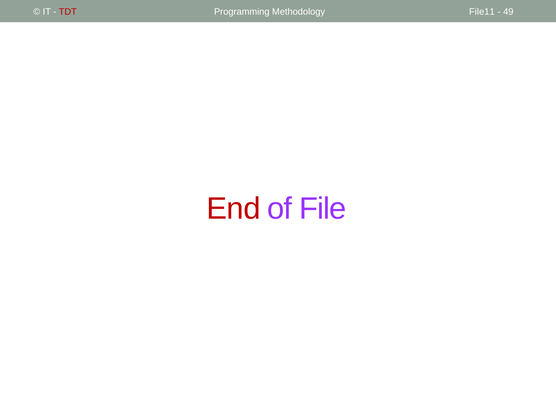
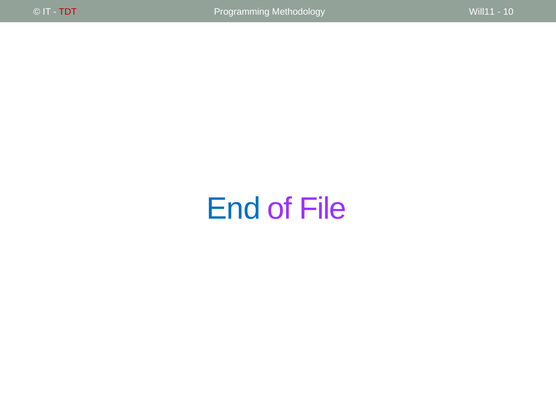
File11: File11 -> Will11
49: 49 -> 10
End colour: red -> blue
